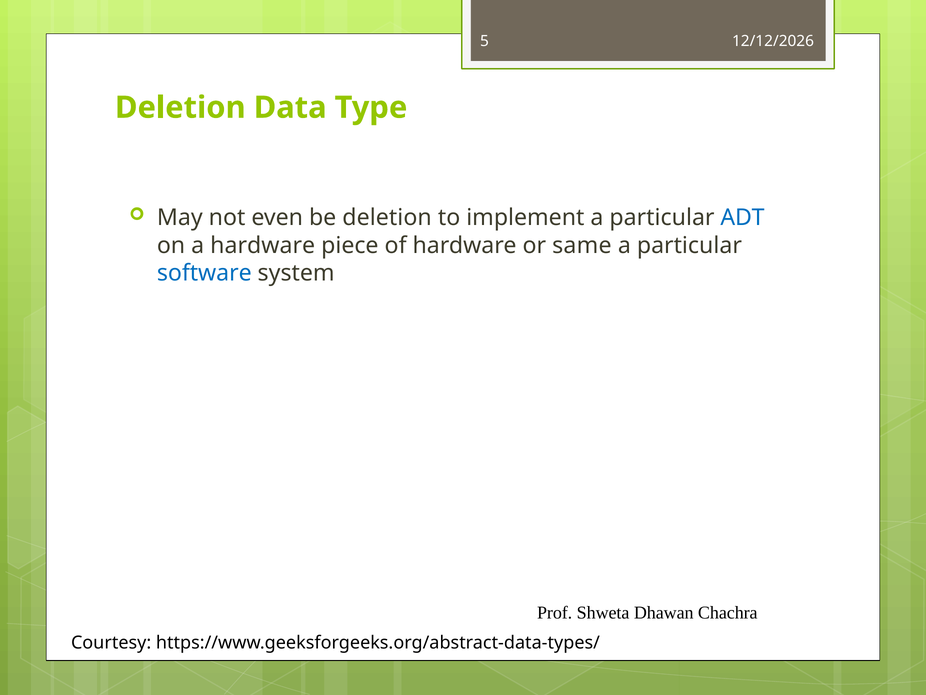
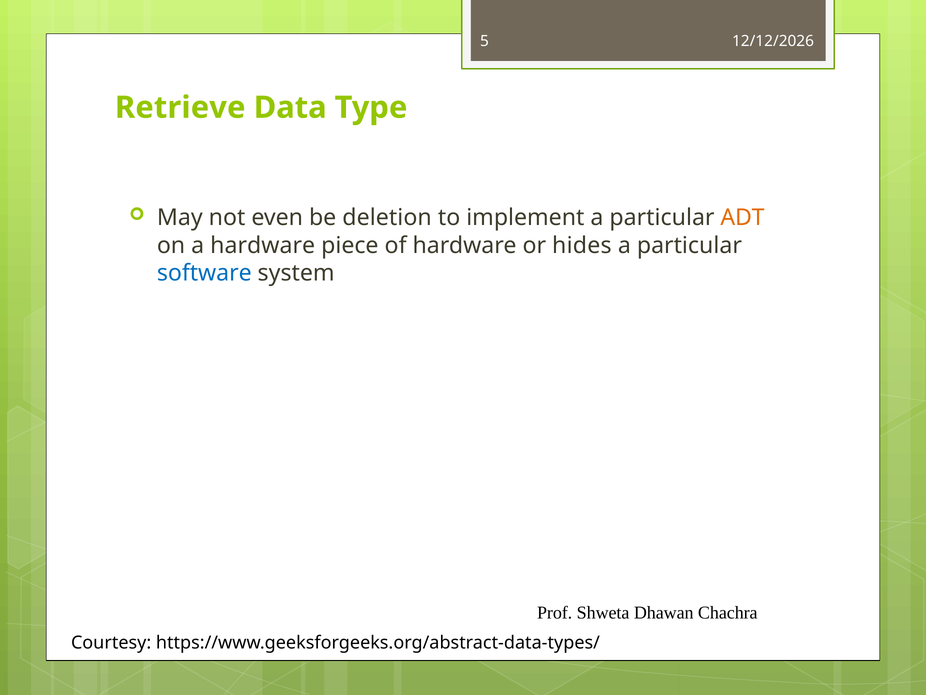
Deletion at (180, 107): Deletion -> Retrieve
ADT colour: blue -> orange
same: same -> hides
